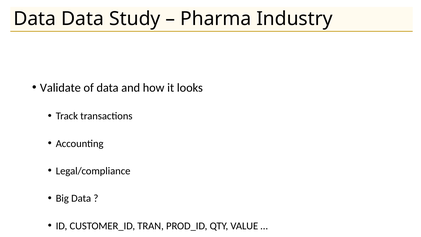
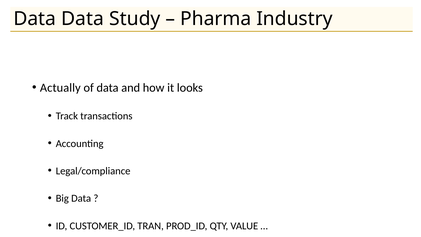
Validate: Validate -> Actually
